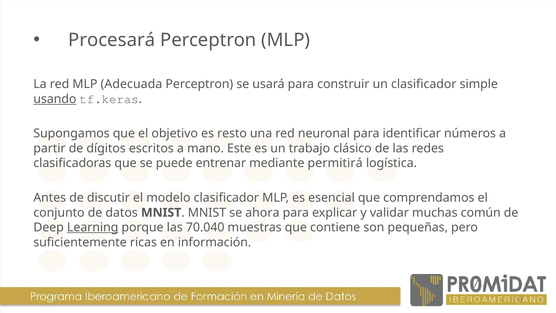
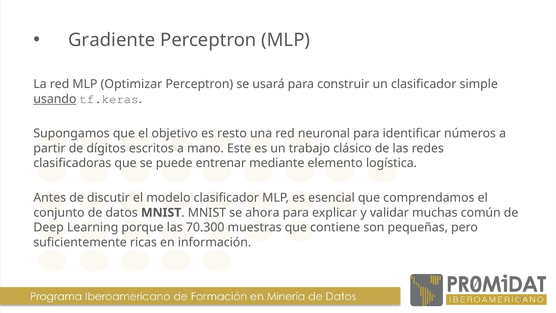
Procesará: Procesará -> Gradiente
Adecuada: Adecuada -> Optimizar
permitirá: permitirá -> elemento
Learning underline: present -> none
70.040: 70.040 -> 70.300
